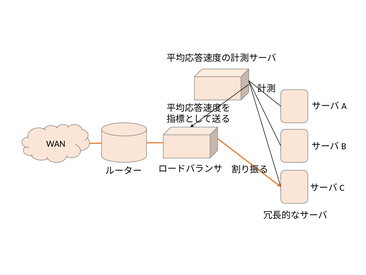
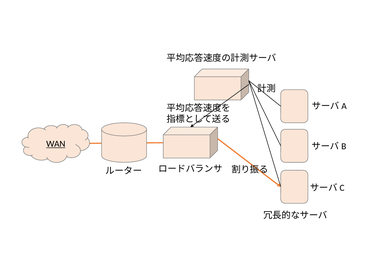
WAN underline: none -> present
